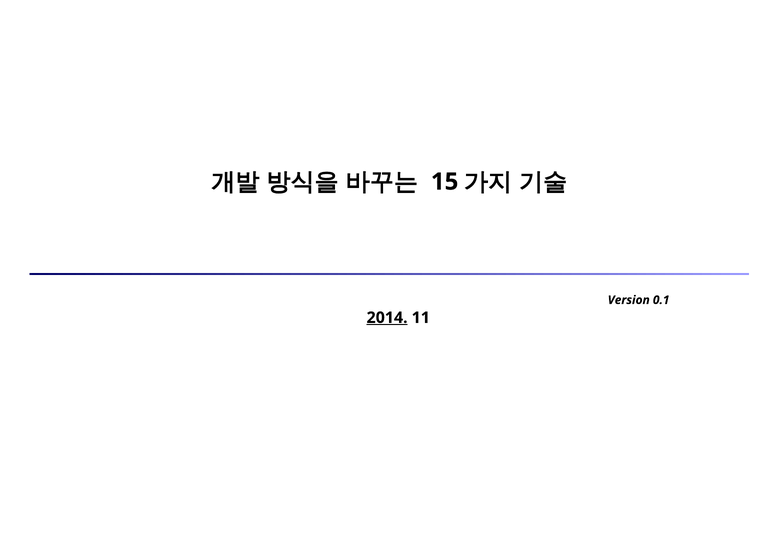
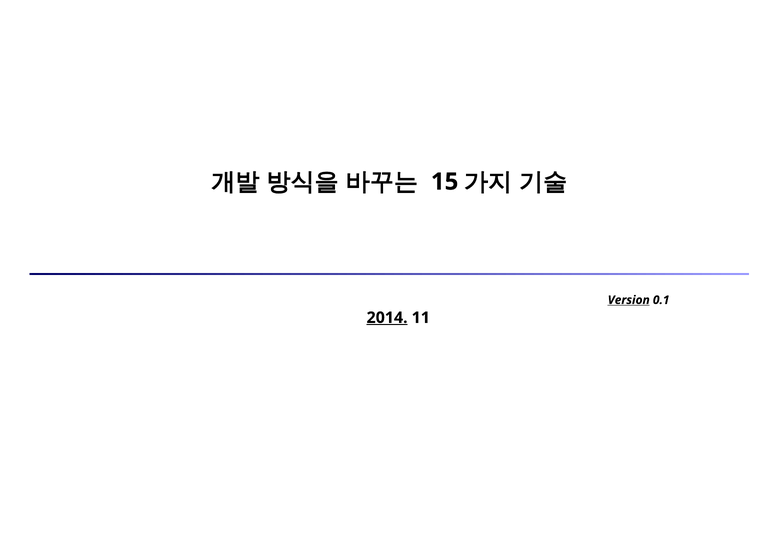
Version underline: none -> present
